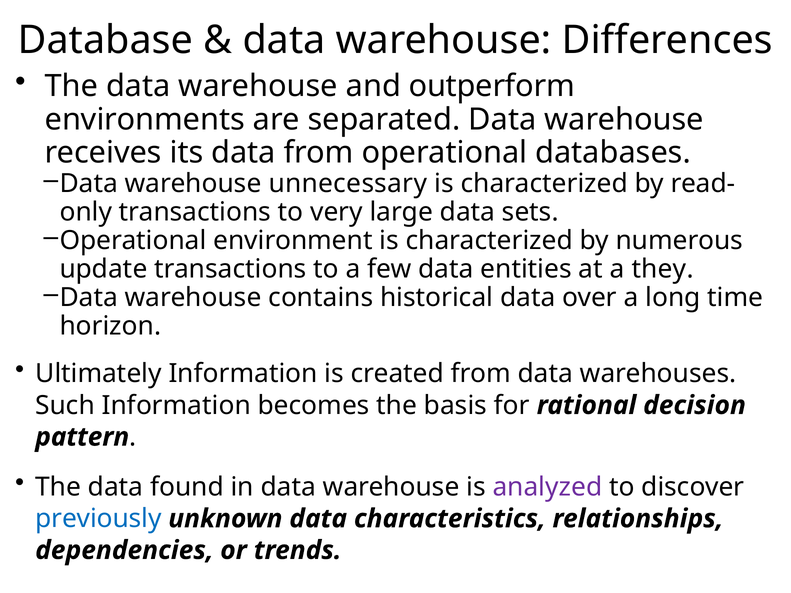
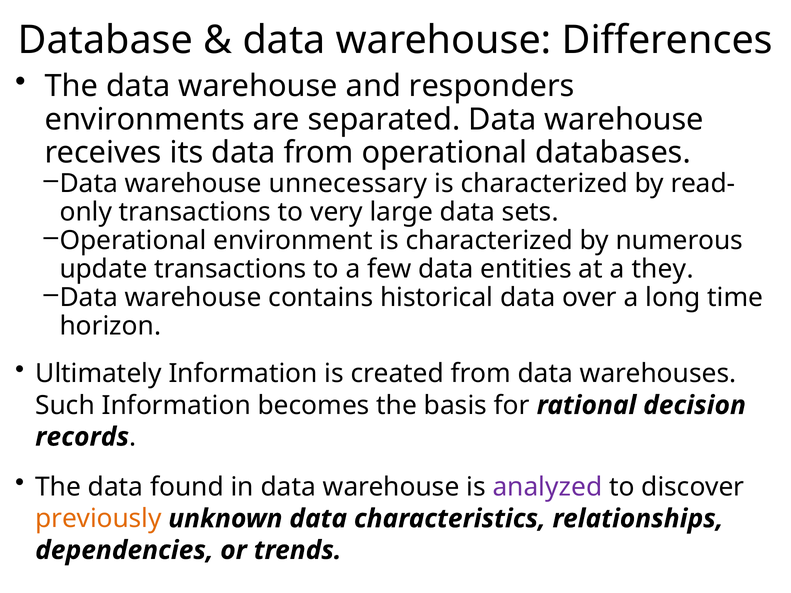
outperform: outperform -> responders
pattern: pattern -> records
previously colour: blue -> orange
